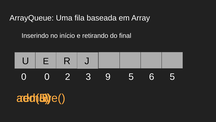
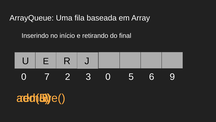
0 0: 0 -> 7
3 9: 9 -> 0
6 5: 5 -> 9
